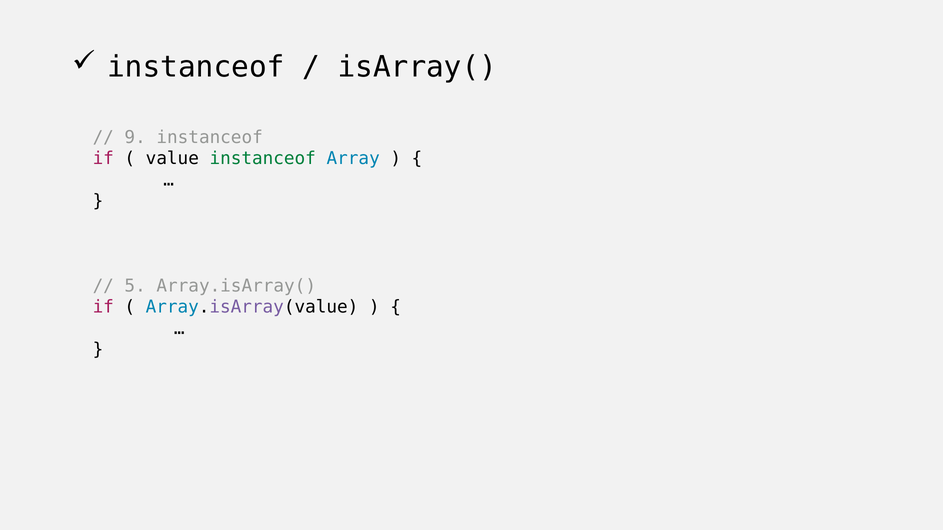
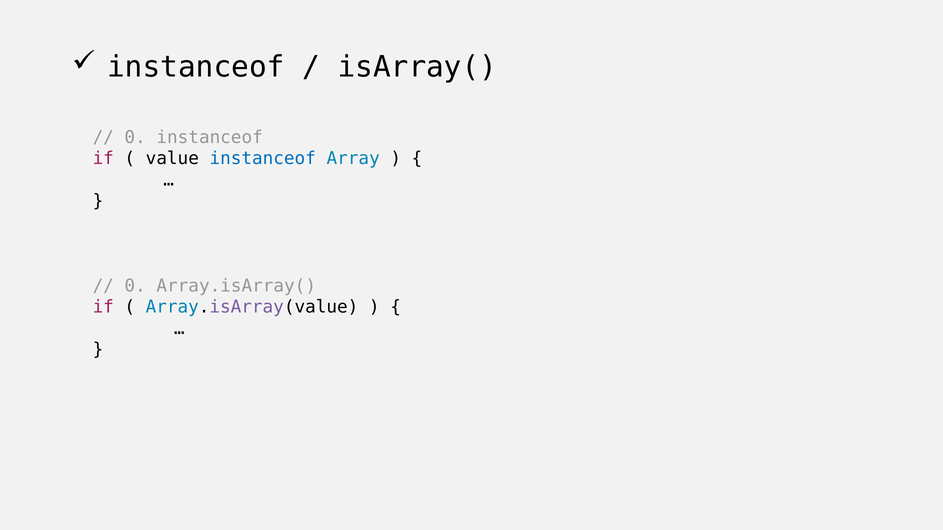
9 at (135, 138): 9 -> 0
instanceof at (263, 159) colour: green -> blue
5 at (135, 286): 5 -> 0
